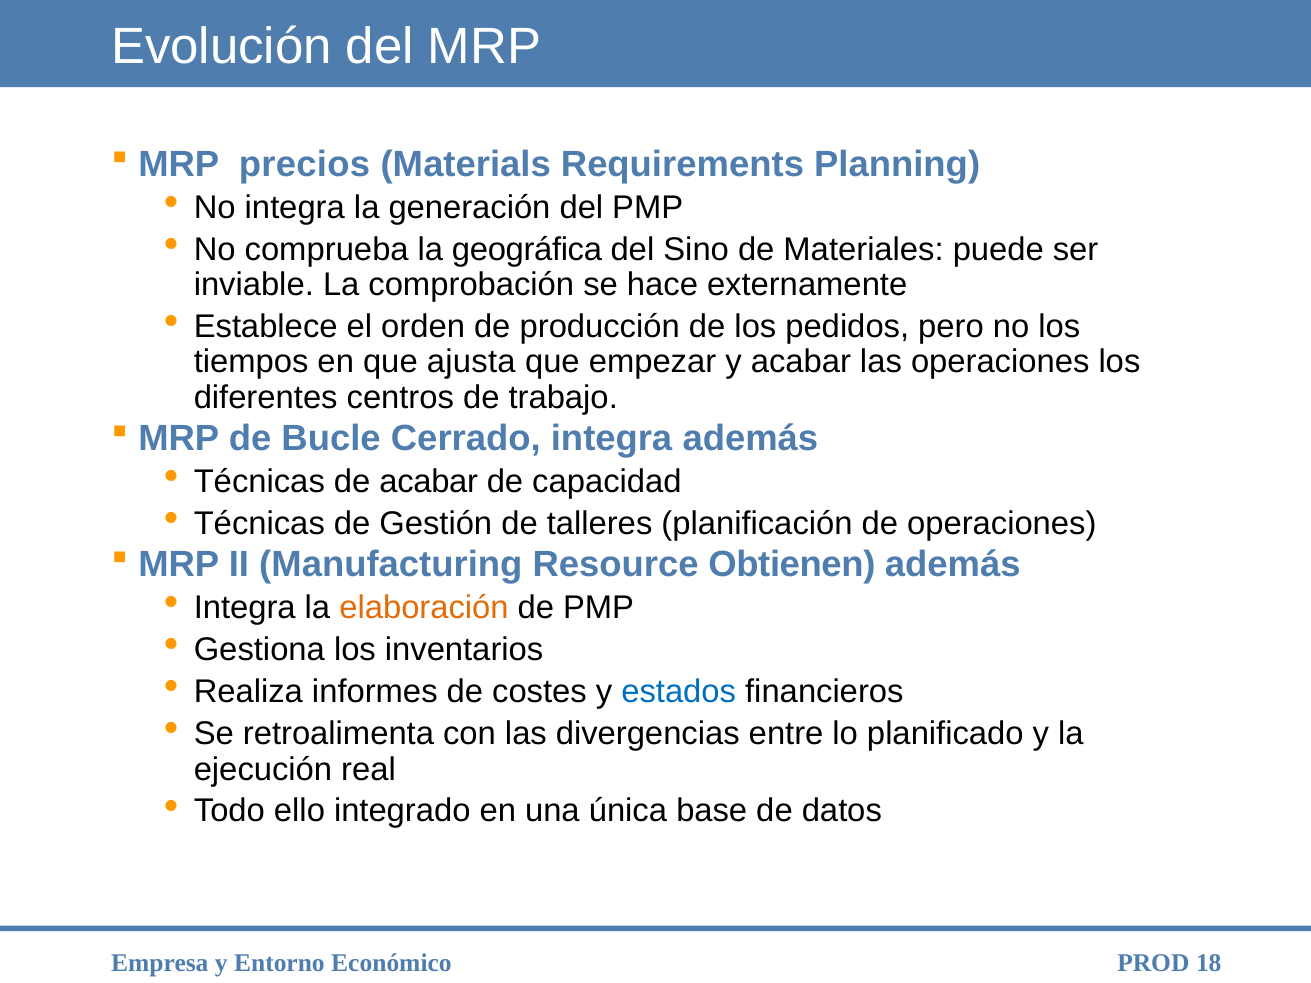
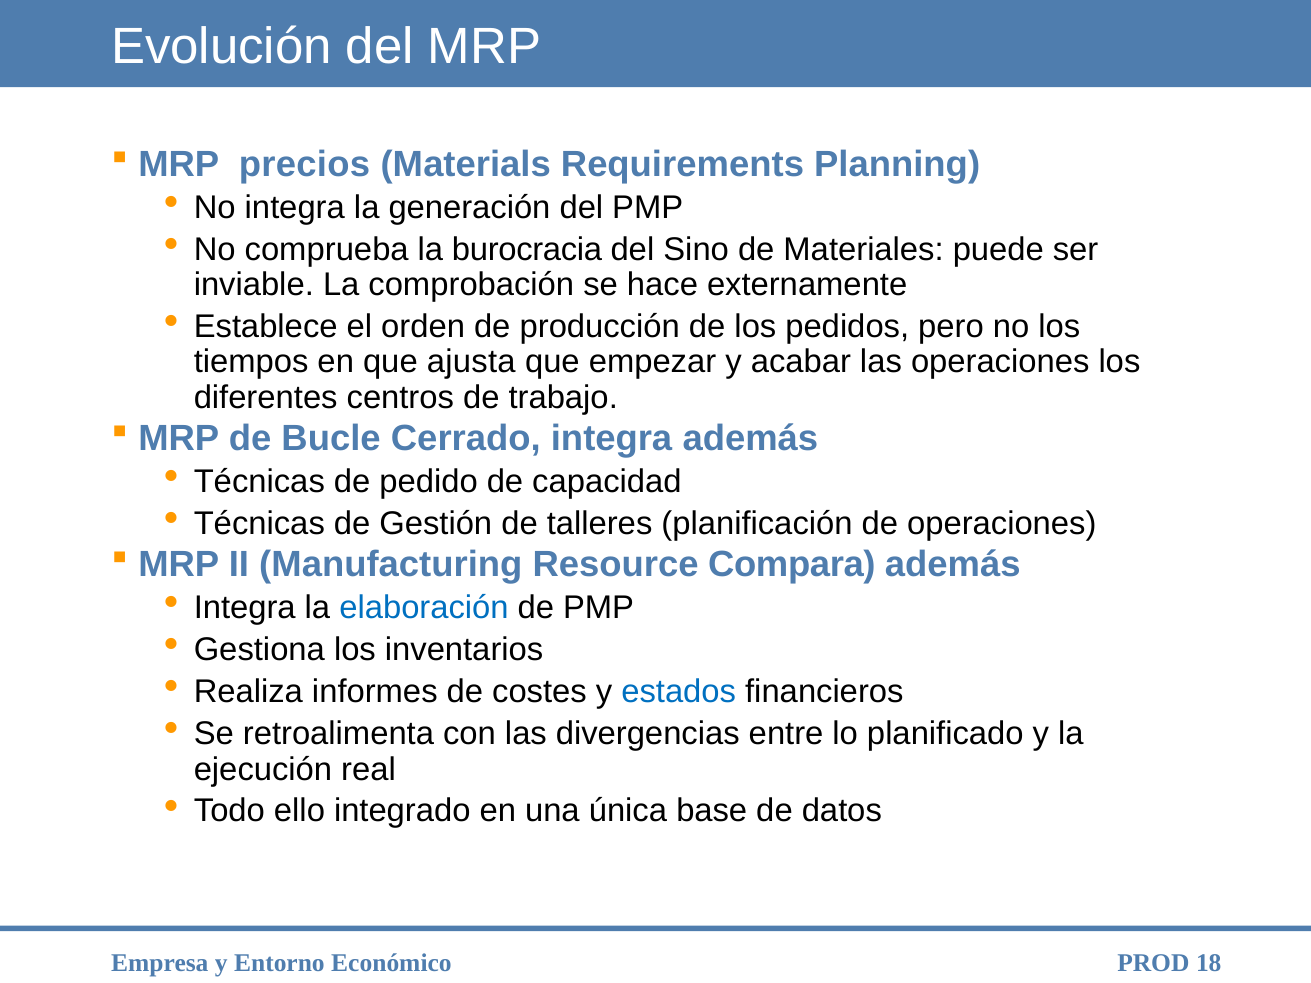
geográfica: geográfica -> burocracia
de acabar: acabar -> pedido
Obtienen: Obtienen -> Compara
elaboración colour: orange -> blue
